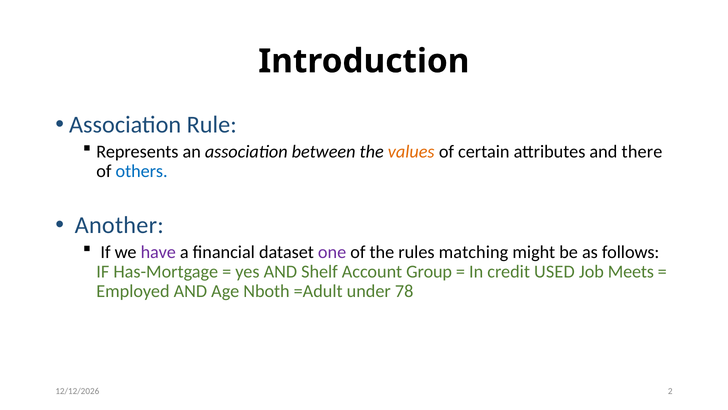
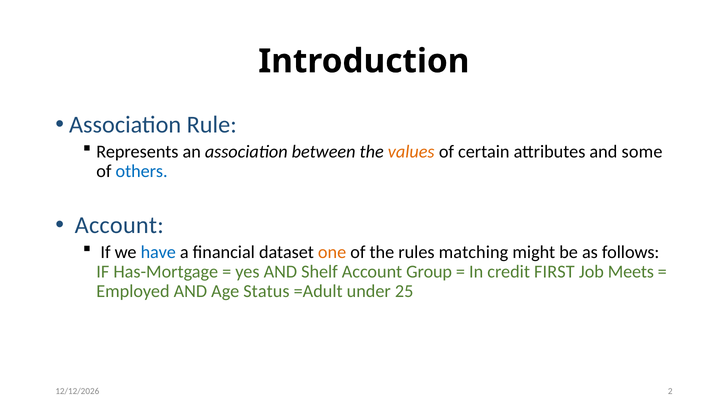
there: there -> some
Another at (119, 225): Another -> Account
have colour: purple -> blue
one colour: purple -> orange
USED: USED -> FIRST
Nboth: Nboth -> Status
78: 78 -> 25
